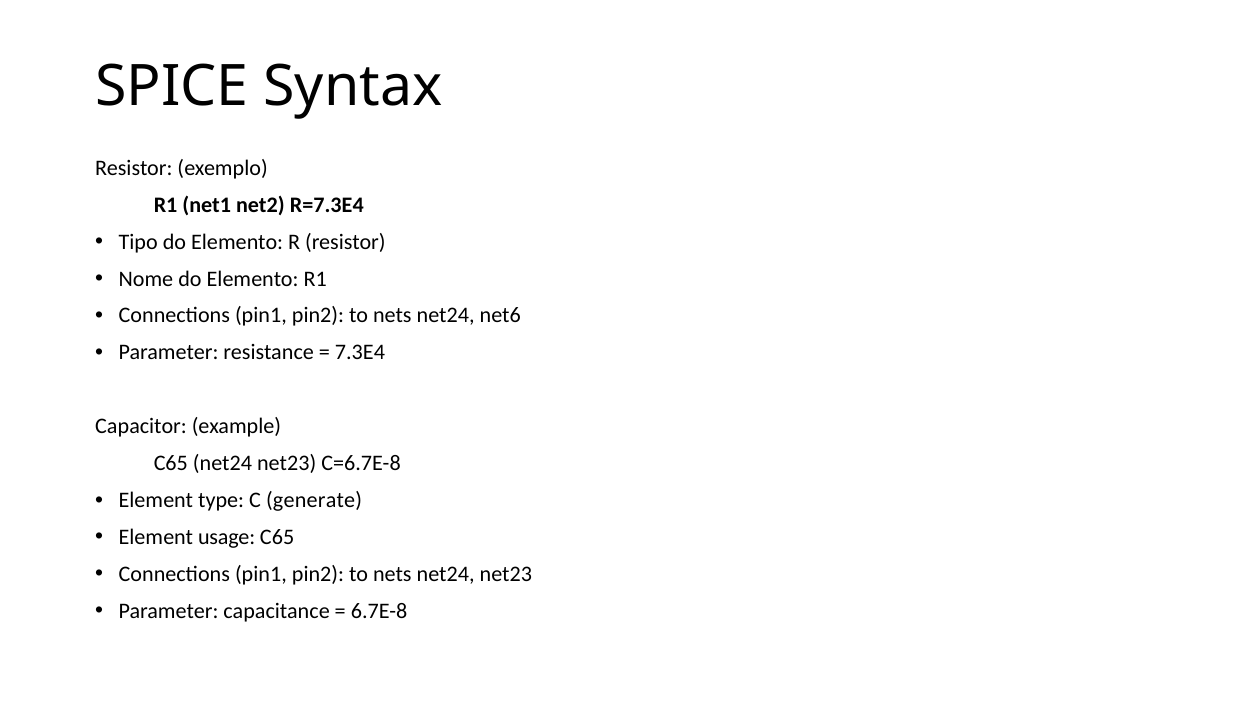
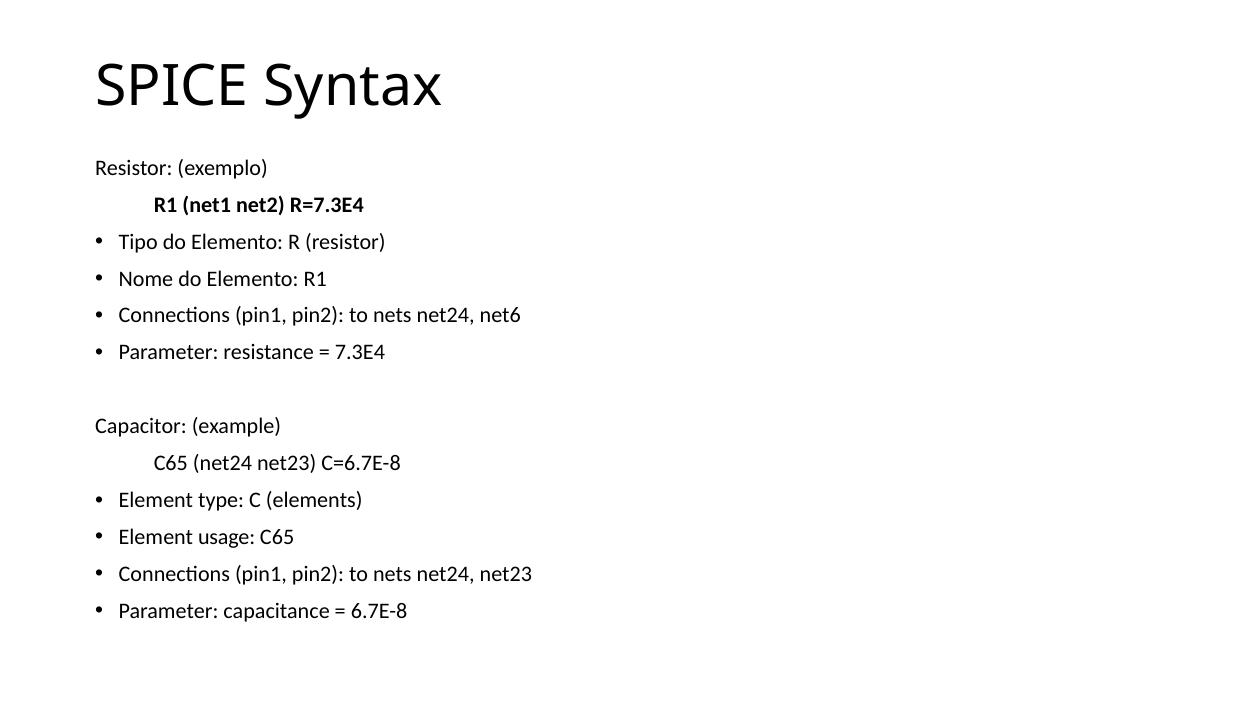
generate: generate -> elements
